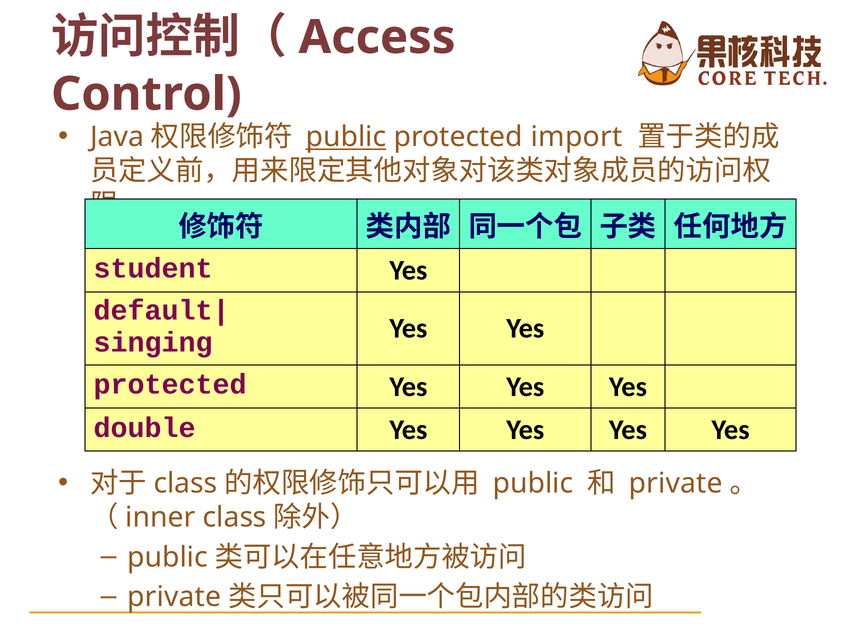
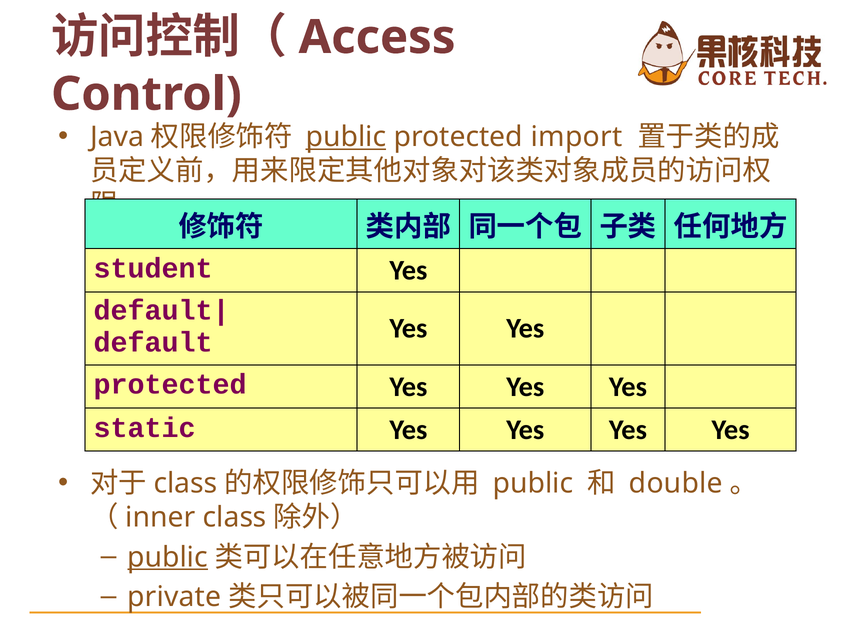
singing: singing -> default
double: double -> static
private at (676, 483): private -> double
public at (168, 556) underline: none -> present
